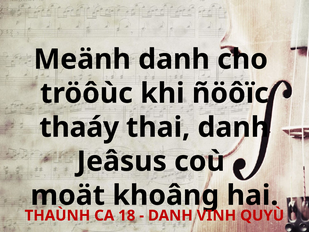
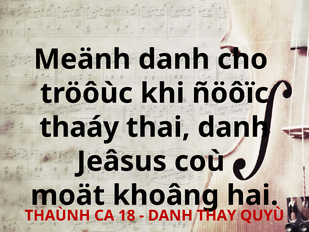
VINH: VINH -> THAY
